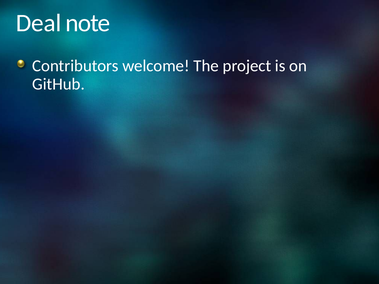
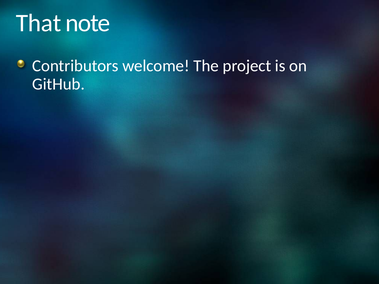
Deal: Deal -> That
